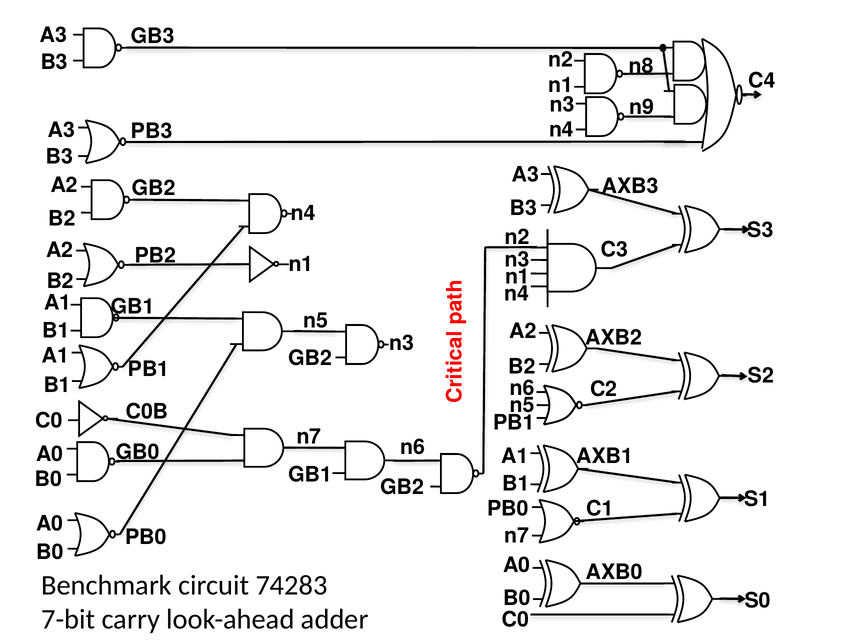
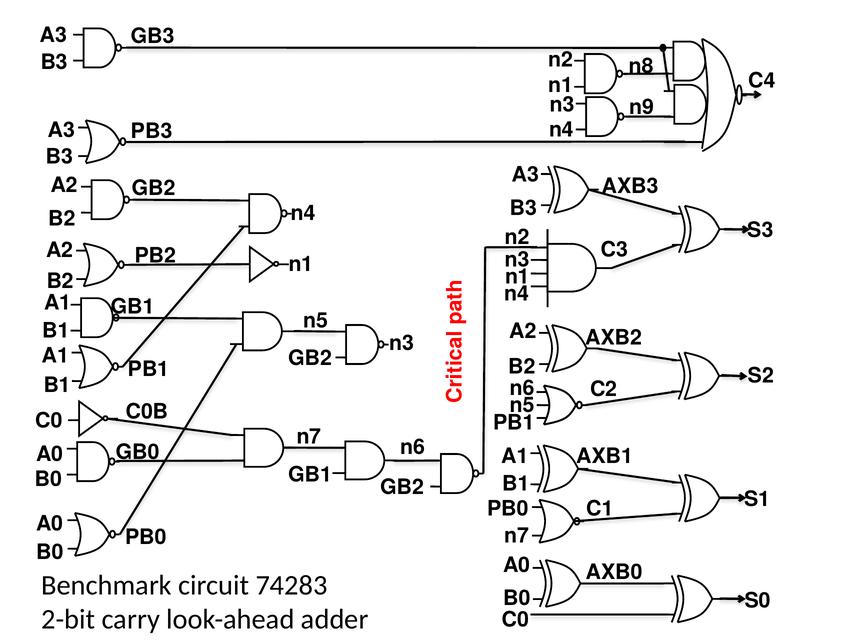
7-bit: 7-bit -> 2-bit
